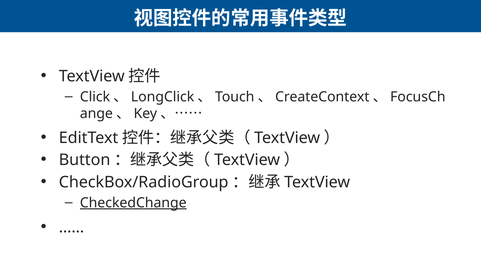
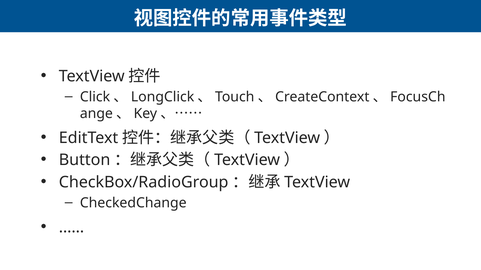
CheckedChange underline: present -> none
